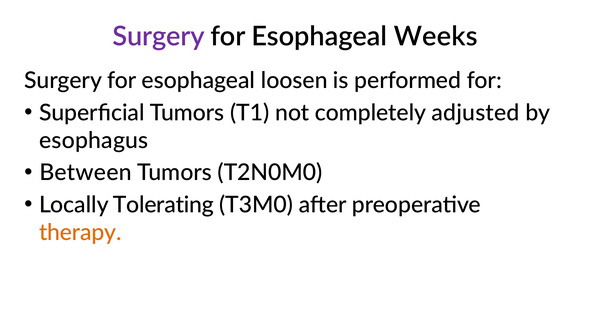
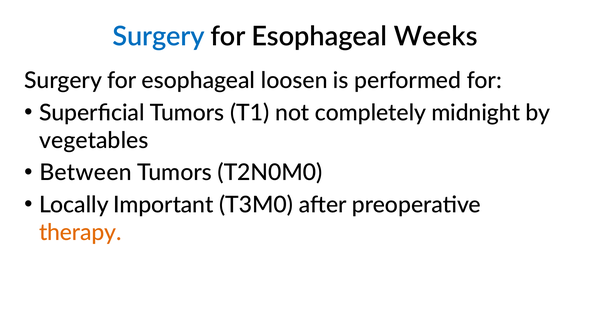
Surgery at (159, 37) colour: purple -> blue
adjusted: adjusted -> midnight
esophagus: esophagus -> vegetables
Tolerating: Tolerating -> Important
